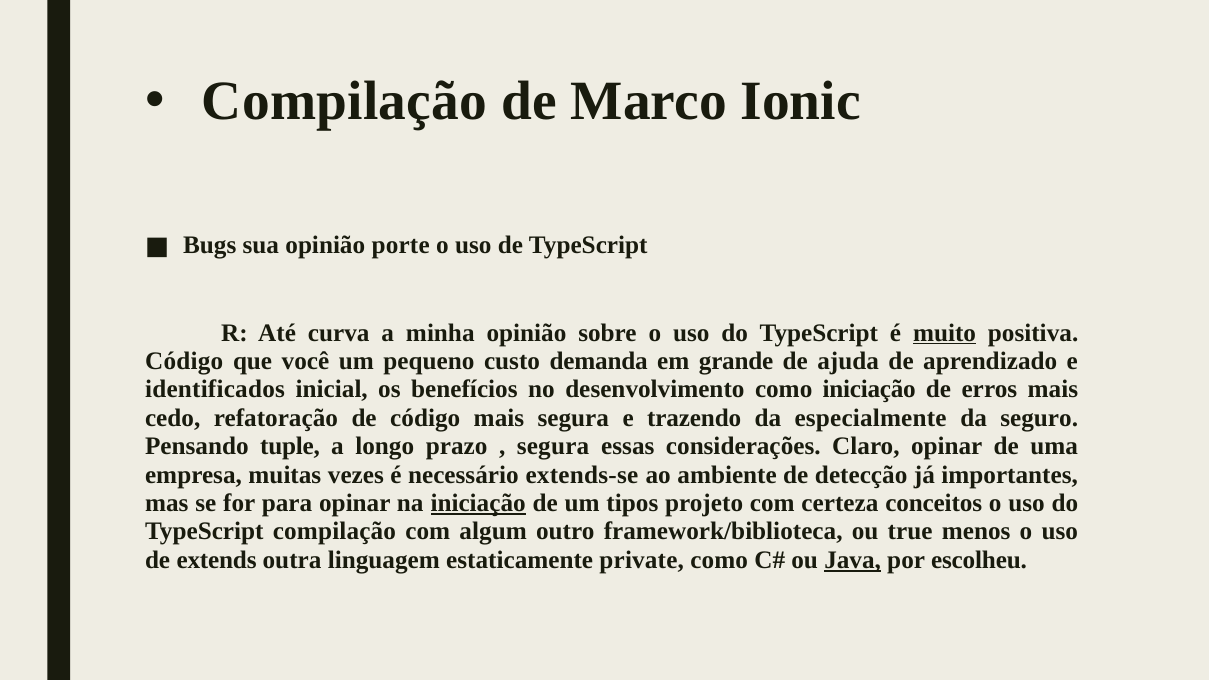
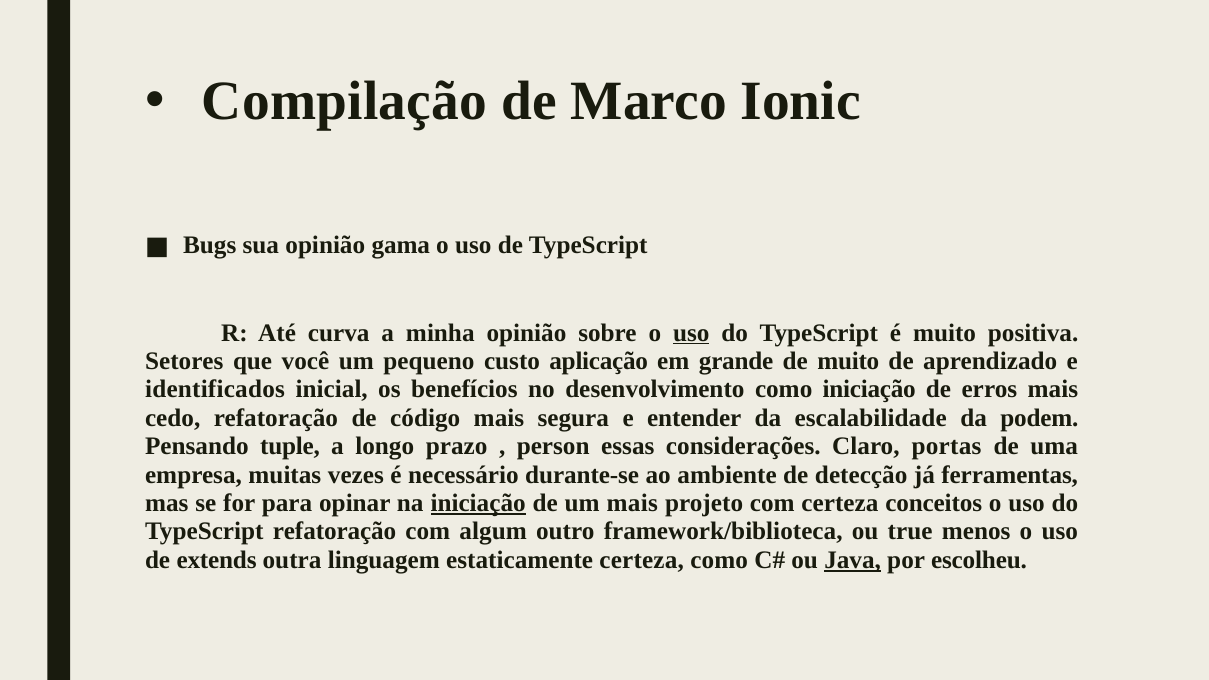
porte: porte -> gama
uso at (691, 333) underline: none -> present
muito at (945, 333) underline: present -> none
Código at (184, 361): Código -> Setores
demanda: demanda -> aplicação
de ajuda: ajuda -> muito
trazendo: trazendo -> entender
especialmente: especialmente -> escalabilidade
seguro: seguro -> podem
segura at (553, 446): segura -> person
Claro opinar: opinar -> portas
extends-se: extends-se -> durante-se
importantes: importantes -> ferramentas
um tipos: tipos -> mais
TypeScript compilação: compilação -> refatoração
estaticamente private: private -> certeza
